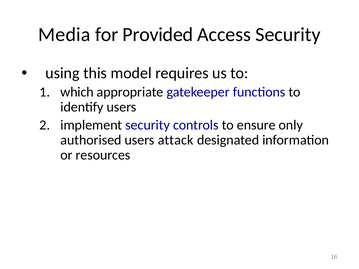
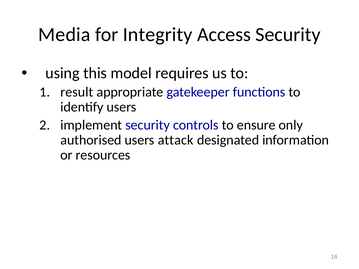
Provided: Provided -> Integrity
which: which -> result
